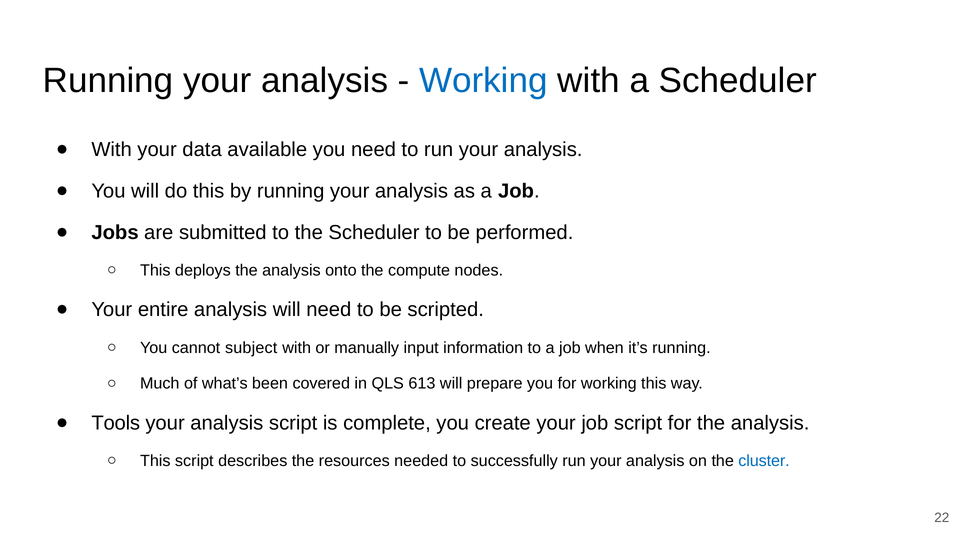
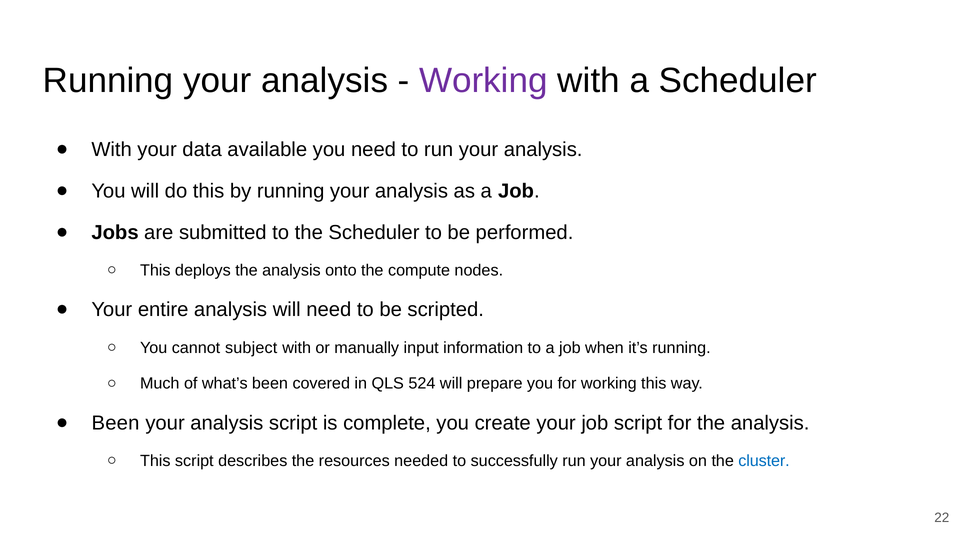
Working at (484, 81) colour: blue -> purple
613: 613 -> 524
Tools at (116, 423): Tools -> Been
